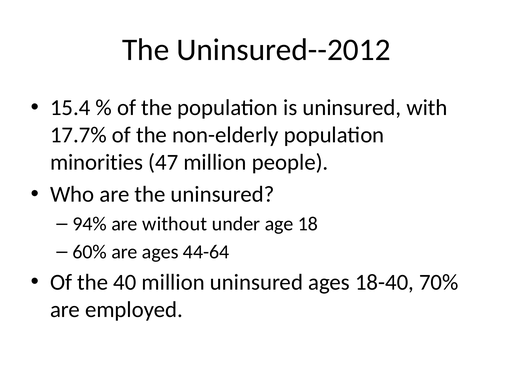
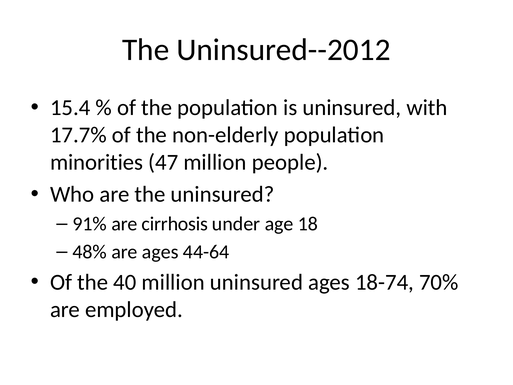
94%: 94% -> 91%
without: without -> cirrhosis
60%: 60% -> 48%
18-40: 18-40 -> 18-74
